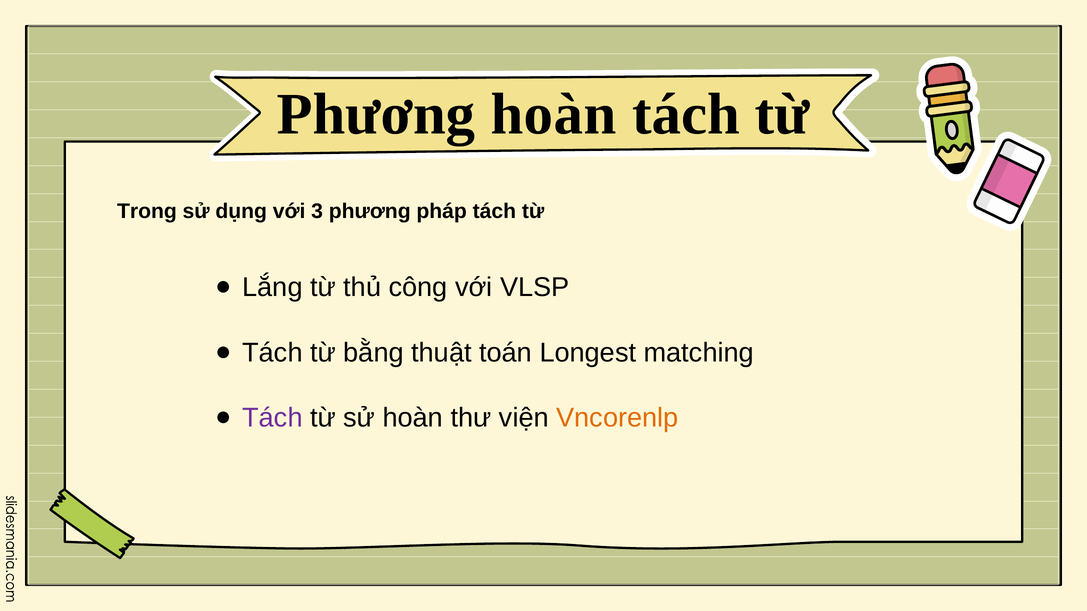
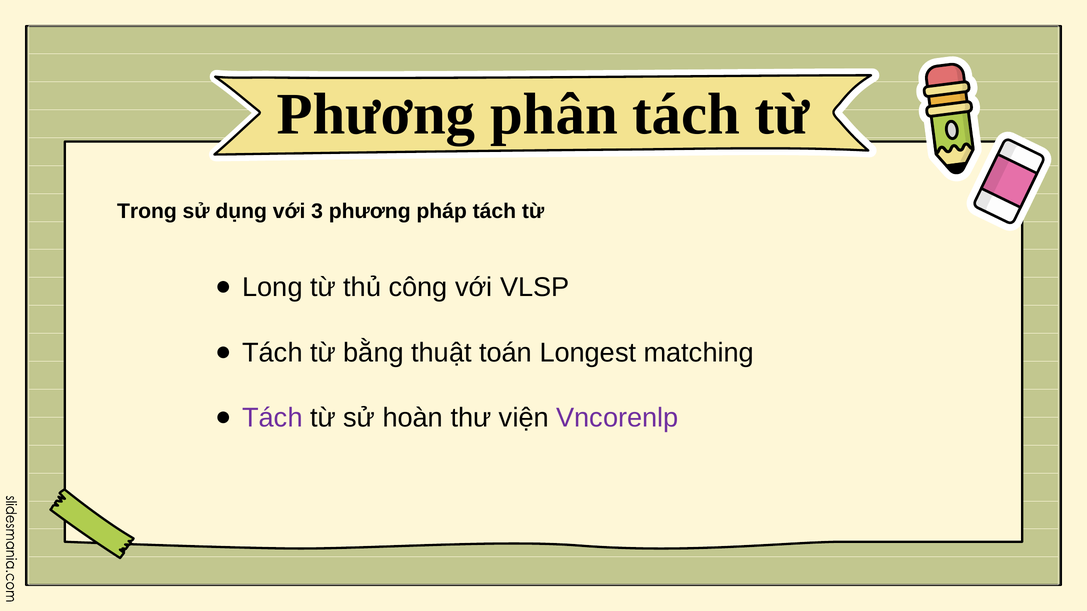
Phương hoàn: hoàn -> phân
Lắng: Lắng -> Long
Vncorenlp colour: orange -> purple
